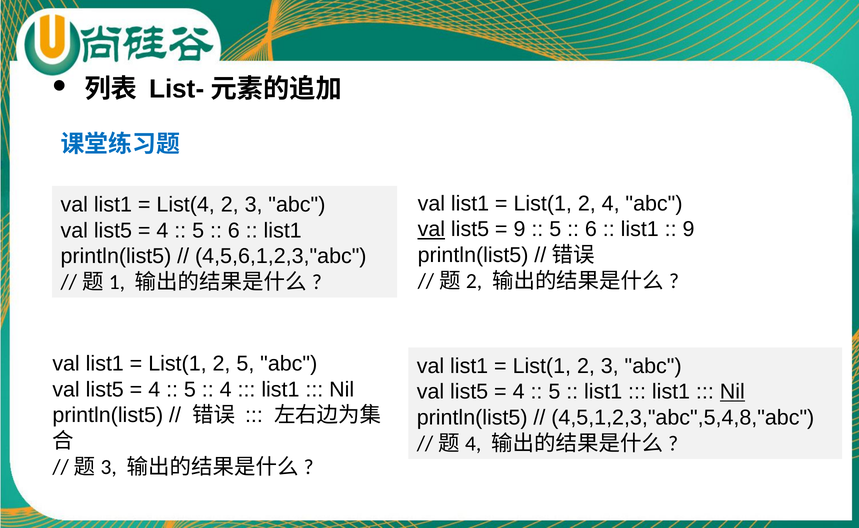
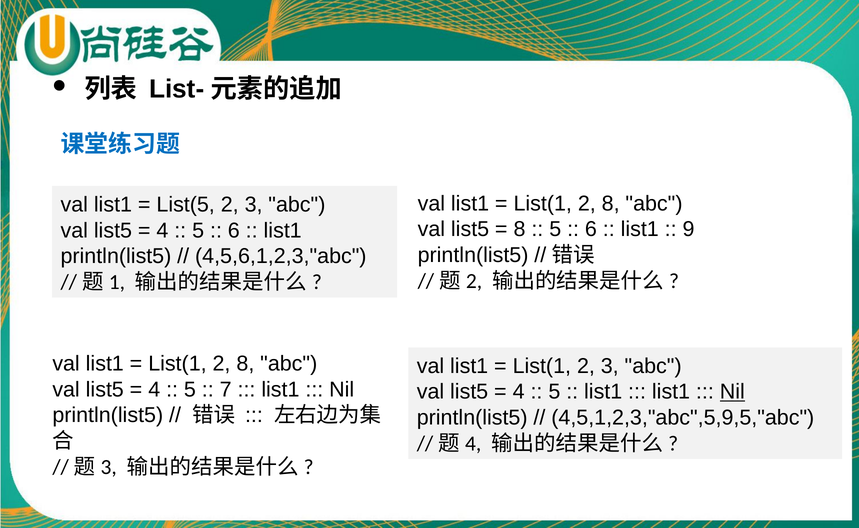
4 at (611, 203): 4 -> 8
List(4: List(4 -> List(5
val at (431, 229) underline: present -> none
9 at (520, 229): 9 -> 8
5 at (245, 364): 5 -> 8
4 at (226, 389): 4 -> 7
4,5,1,2,3,"abc",5,4,8,"abc: 4,5,1,2,3,"abc",5,4,8,"abc -> 4,5,1,2,3,"abc",5,9,5,"abc
